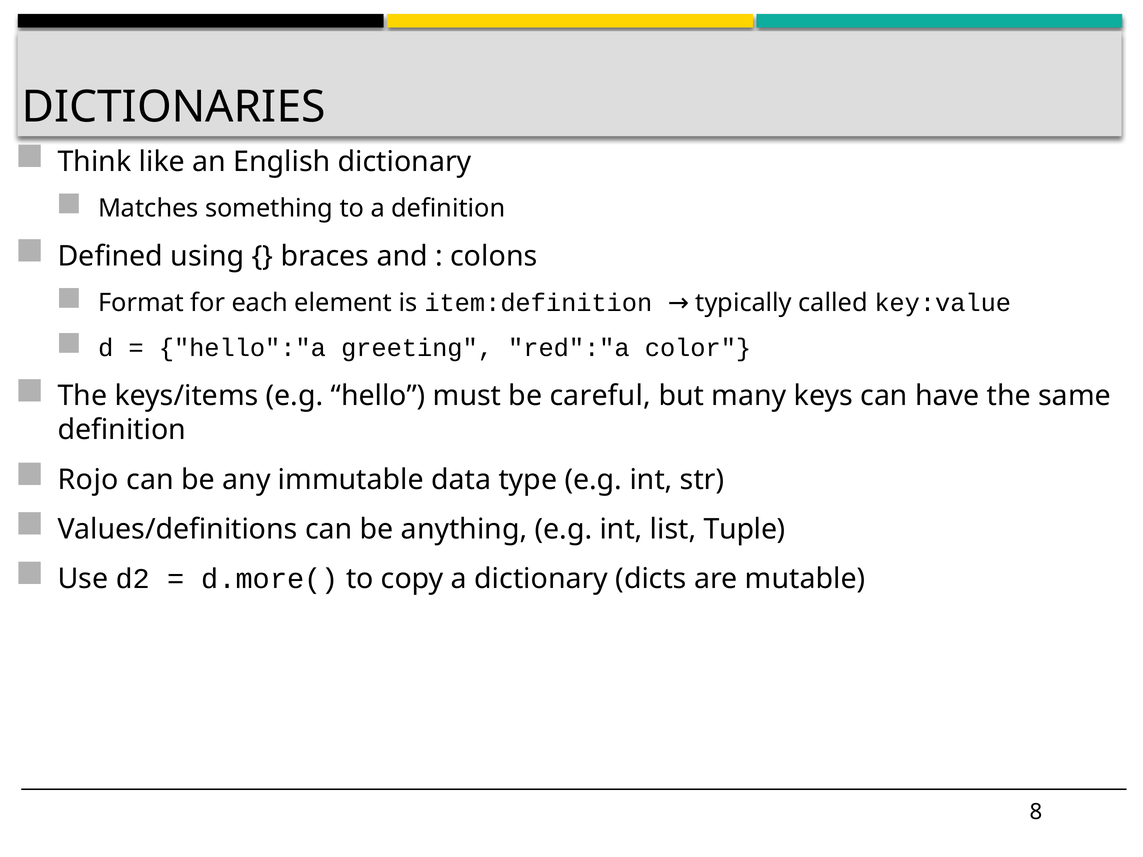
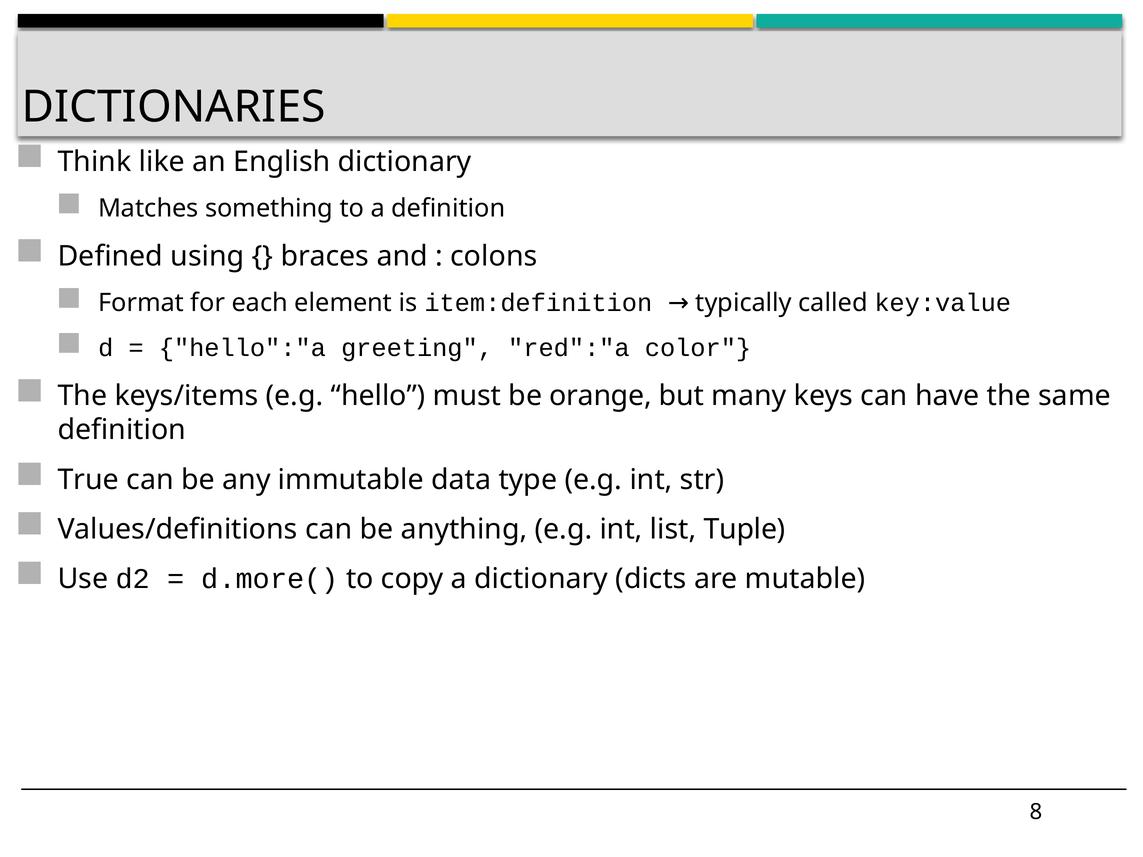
careful: careful -> orange
Rojo: Rojo -> True
